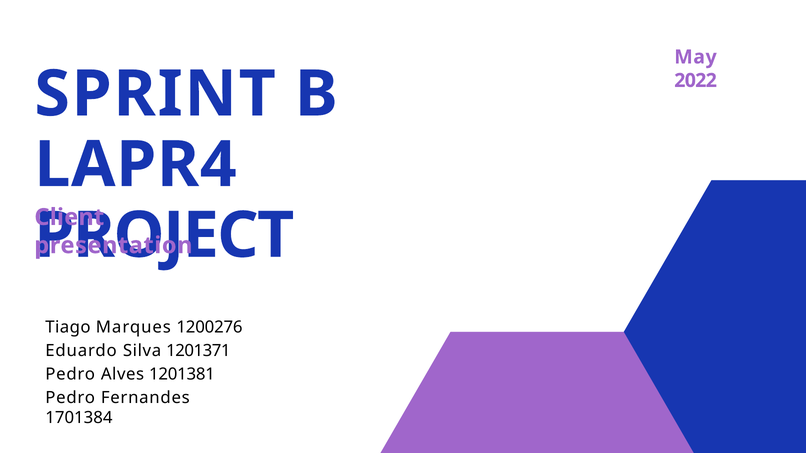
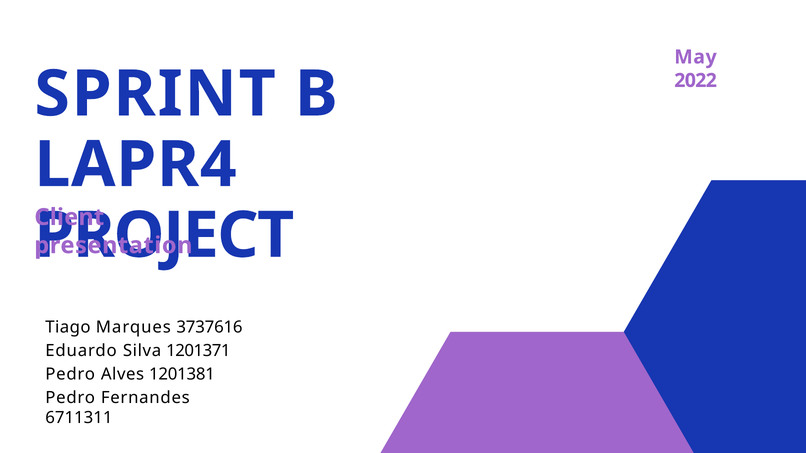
1200276: 1200276 -> 3737616
1701384: 1701384 -> 6711311
